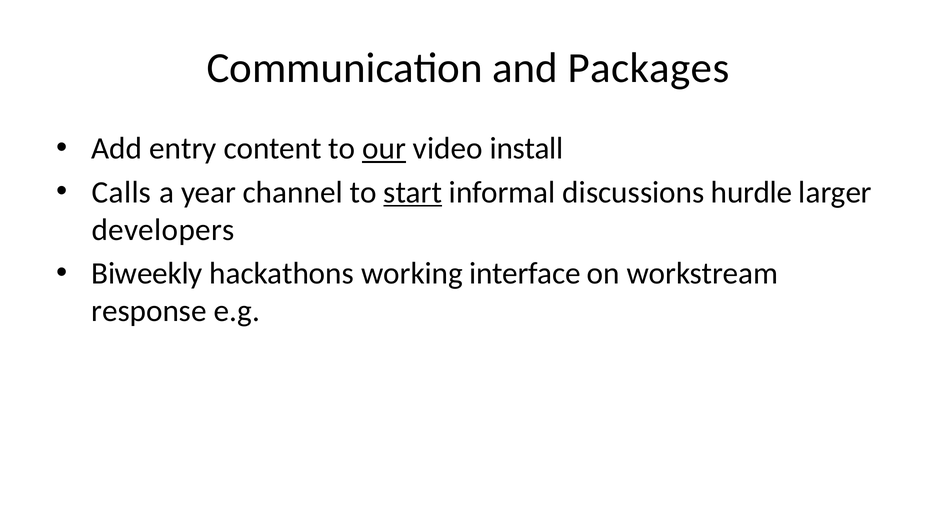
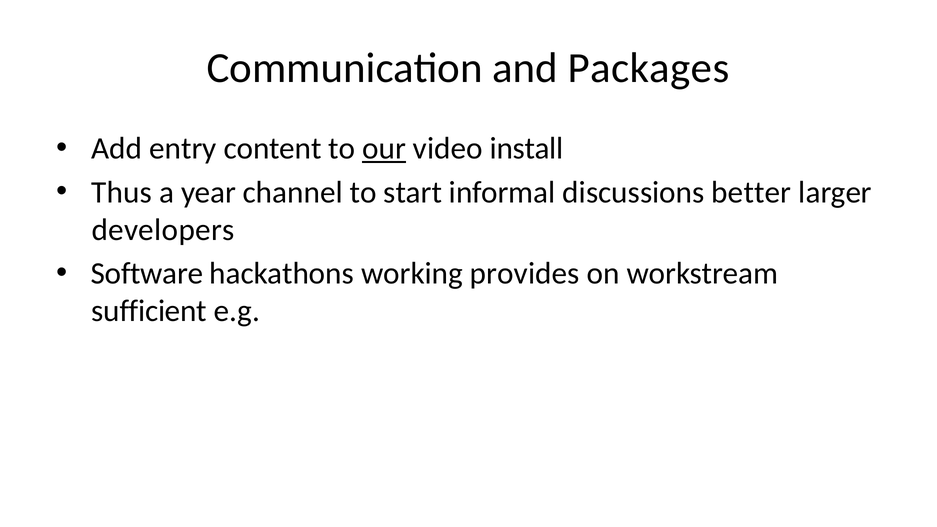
Calls: Calls -> Thus
start underline: present -> none
hurdle: hurdle -> better
Biweekly: Biweekly -> Software
interface: interface -> provides
response: response -> sufficient
